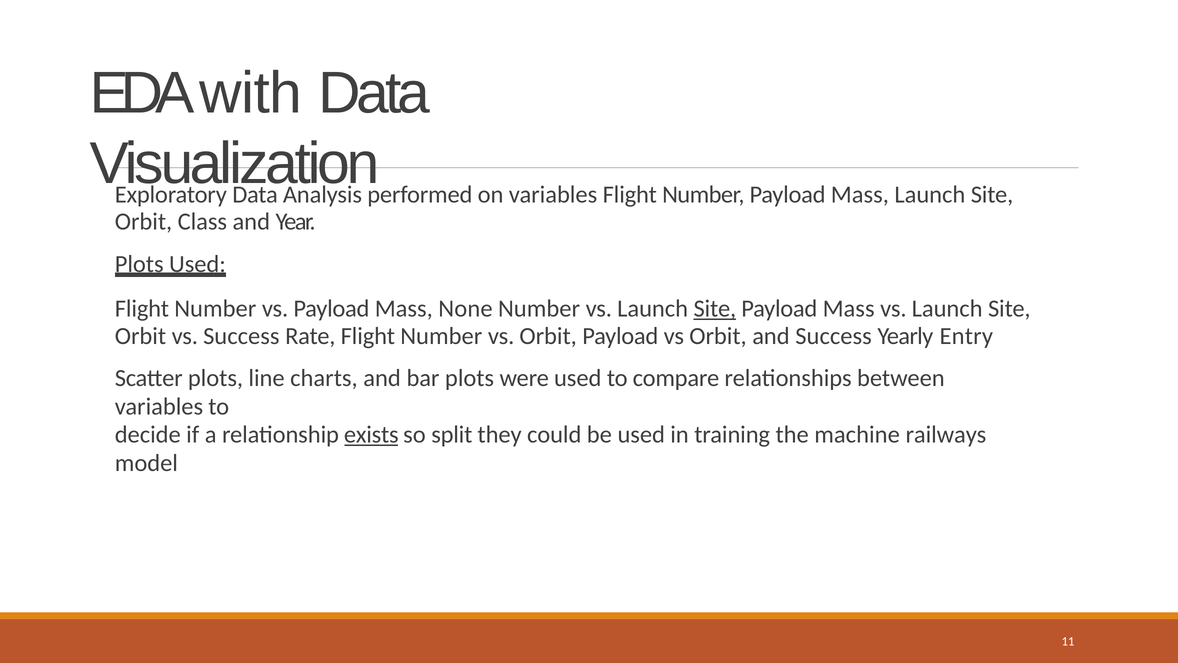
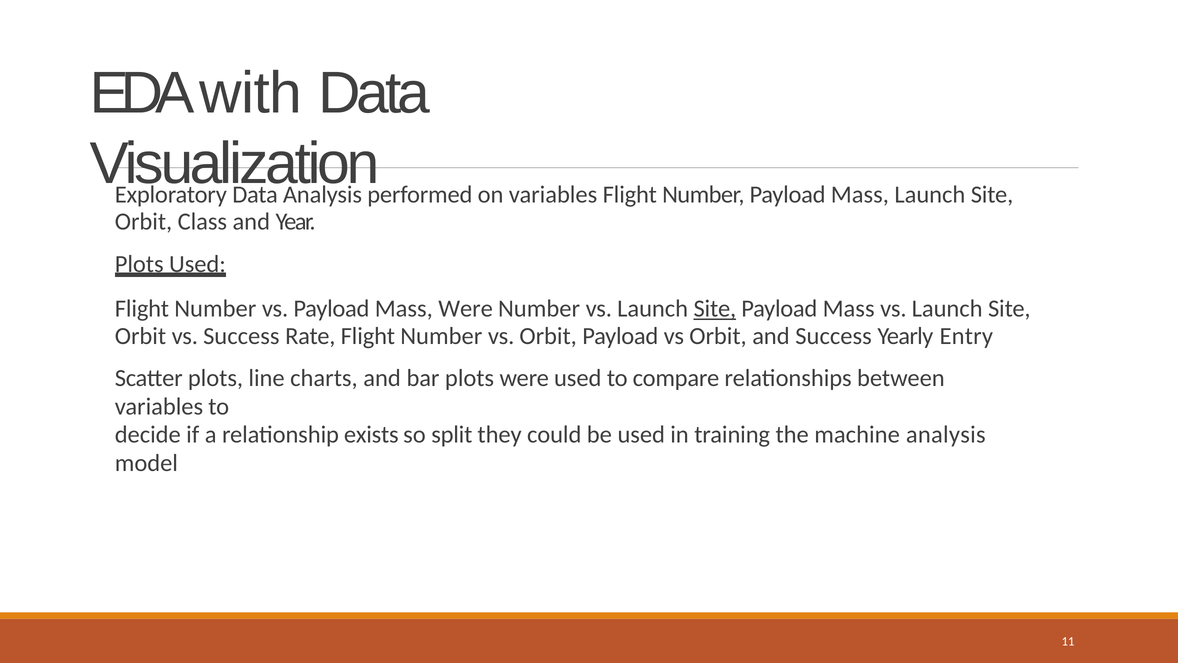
Mass None: None -> Were
exists underline: present -> none
machine railways: railways -> analysis
